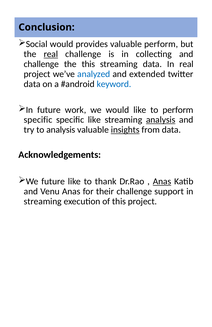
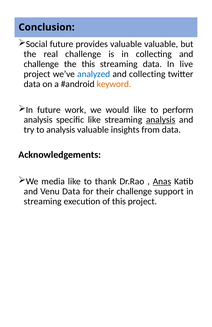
would at (62, 44): would -> future
valuable perform: perform -> valuable
real at (51, 54) underline: present -> none
In real: real -> live
and extended: extended -> collecting
keyword colour: blue -> orange
specific at (38, 120): specific -> analysis
insights underline: present -> none
future at (53, 182): future -> media
Venu Anas: Anas -> Data
